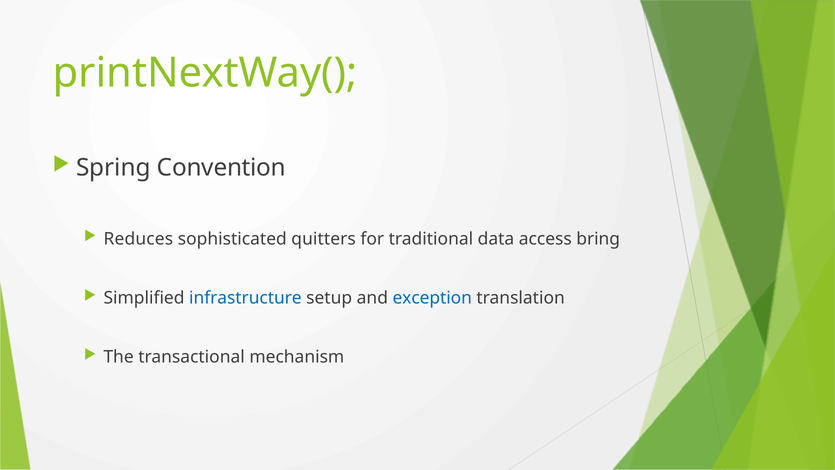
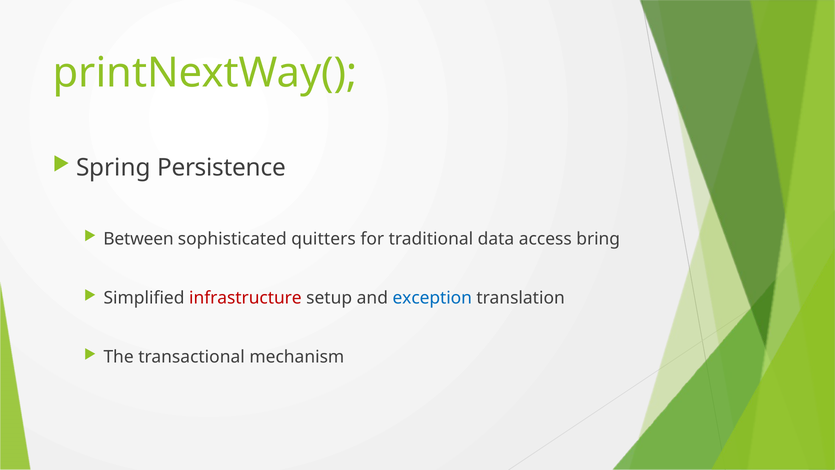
Convention: Convention -> Persistence
Reduces: Reduces -> Between
infrastructure colour: blue -> red
